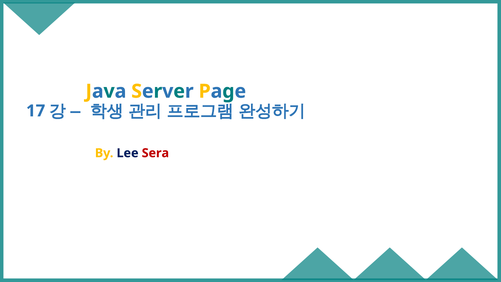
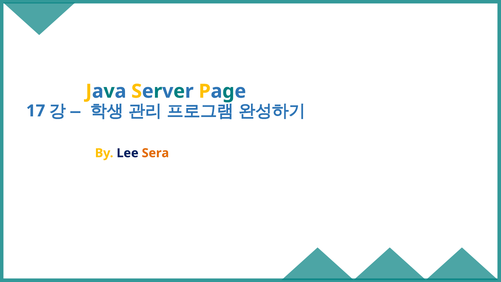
Sera colour: red -> orange
